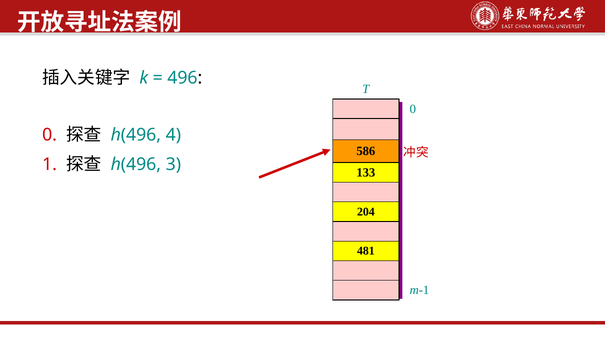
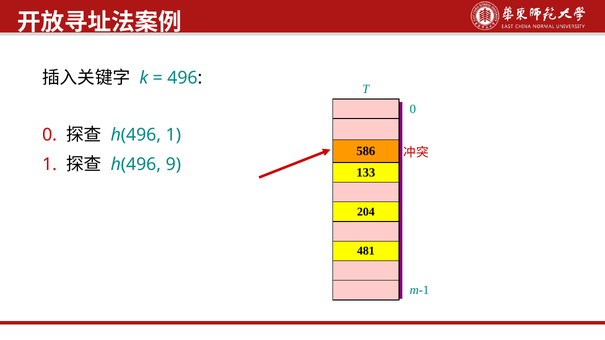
h(496 4: 4 -> 1
3: 3 -> 9
